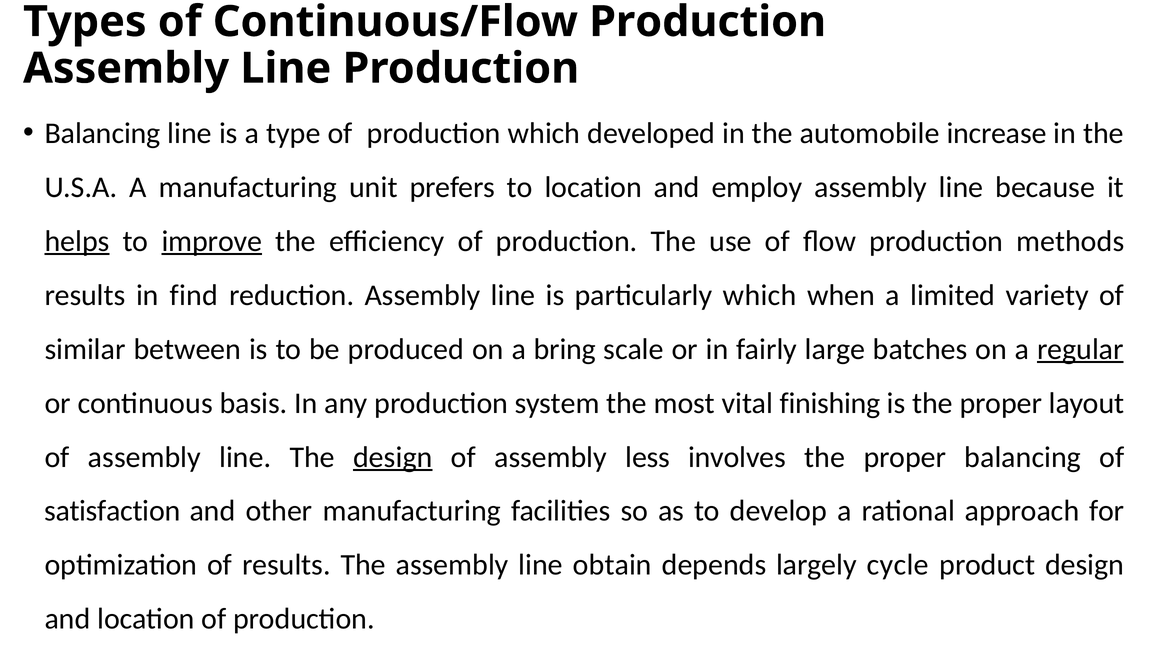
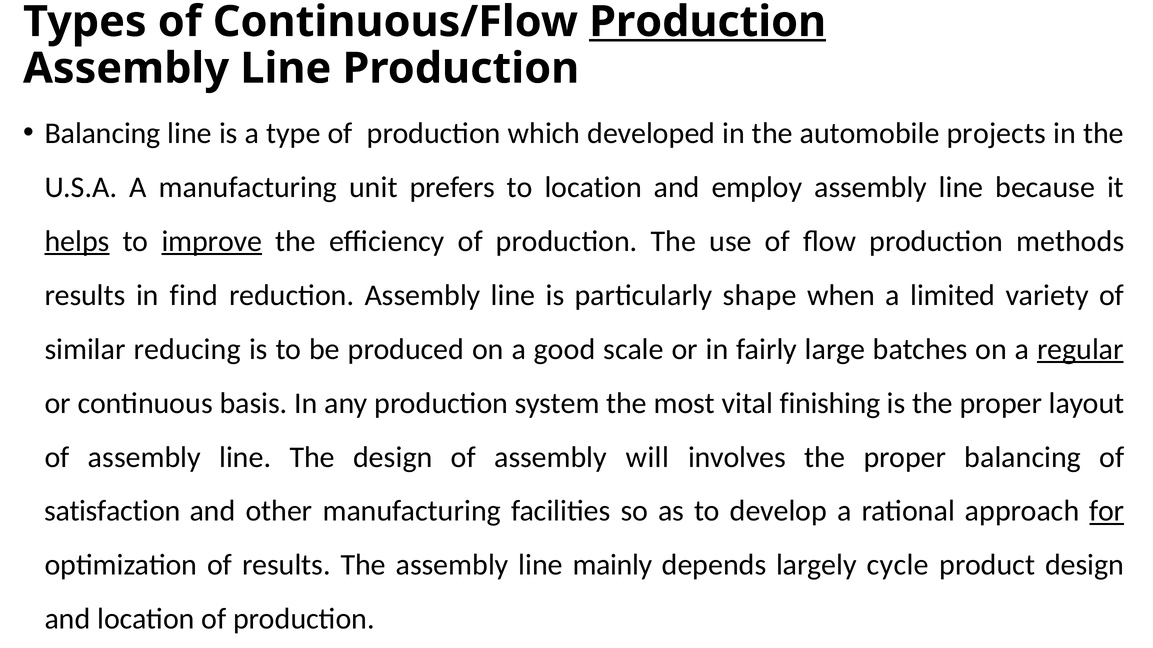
Production at (708, 22) underline: none -> present
increase: increase -> projects
particularly which: which -> shape
between: between -> reducing
bring: bring -> good
design at (393, 457) underline: present -> none
less: less -> will
for underline: none -> present
obtain: obtain -> mainly
